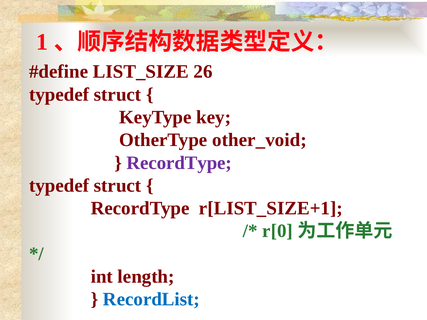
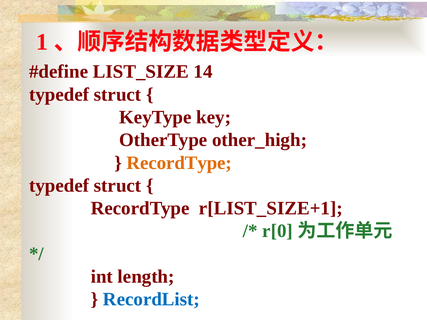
26: 26 -> 14
other_void: other_void -> other_high
RecordType at (179, 163) colour: purple -> orange
